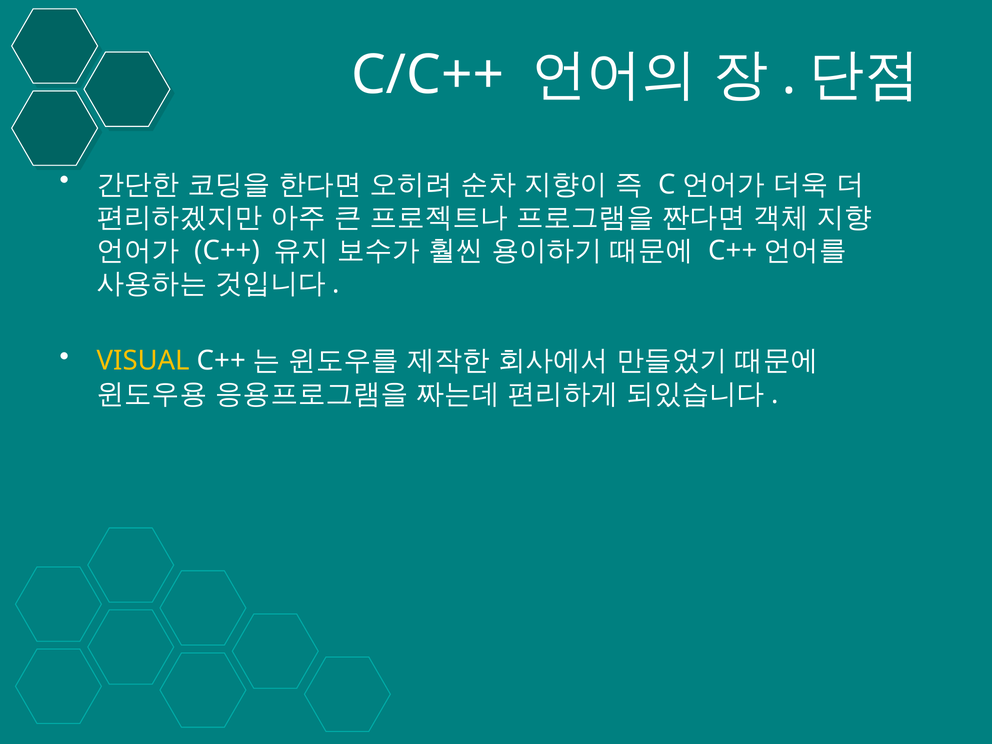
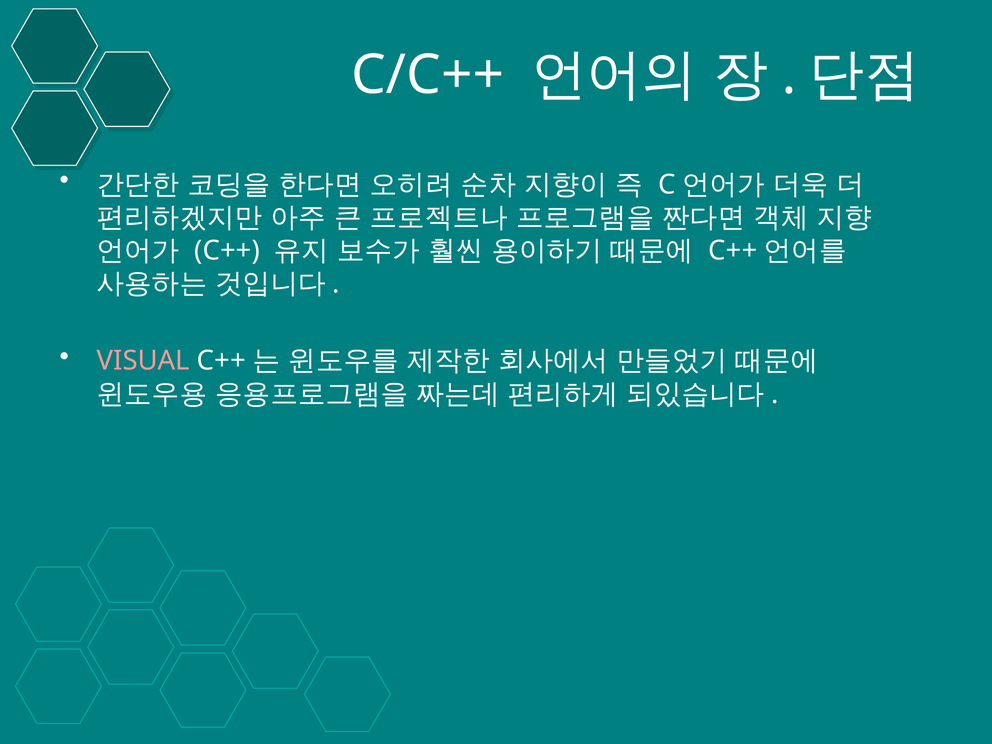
VISUAL colour: yellow -> pink
